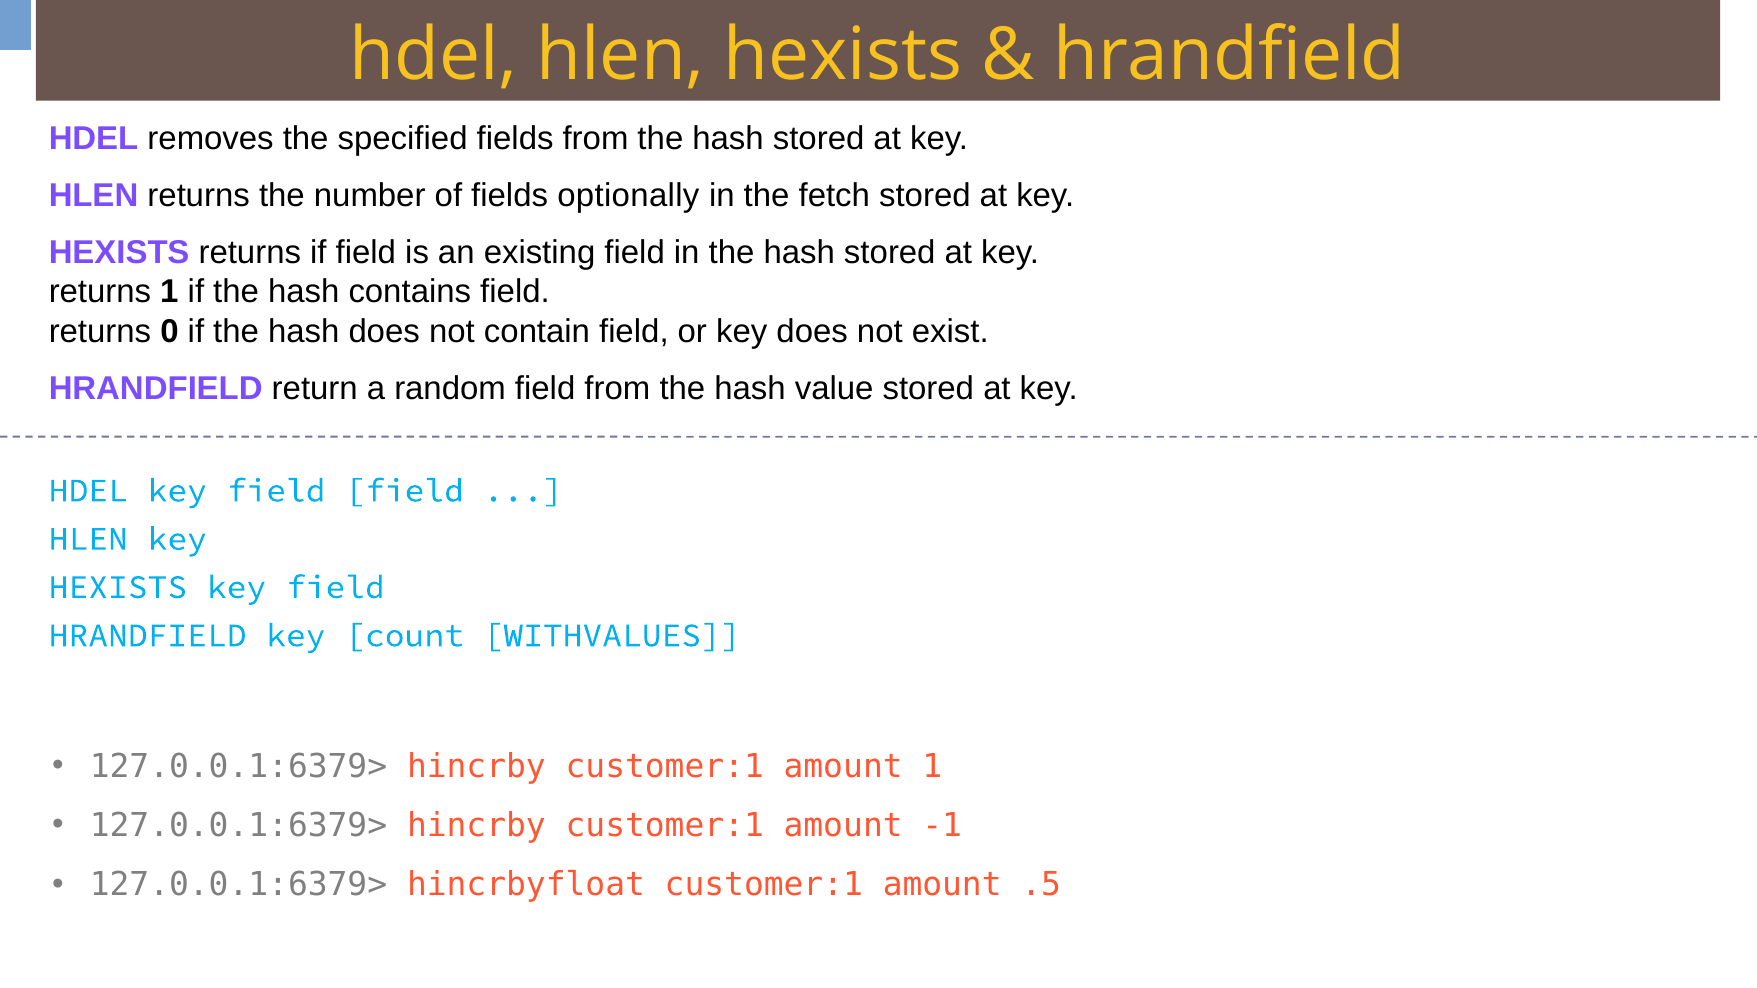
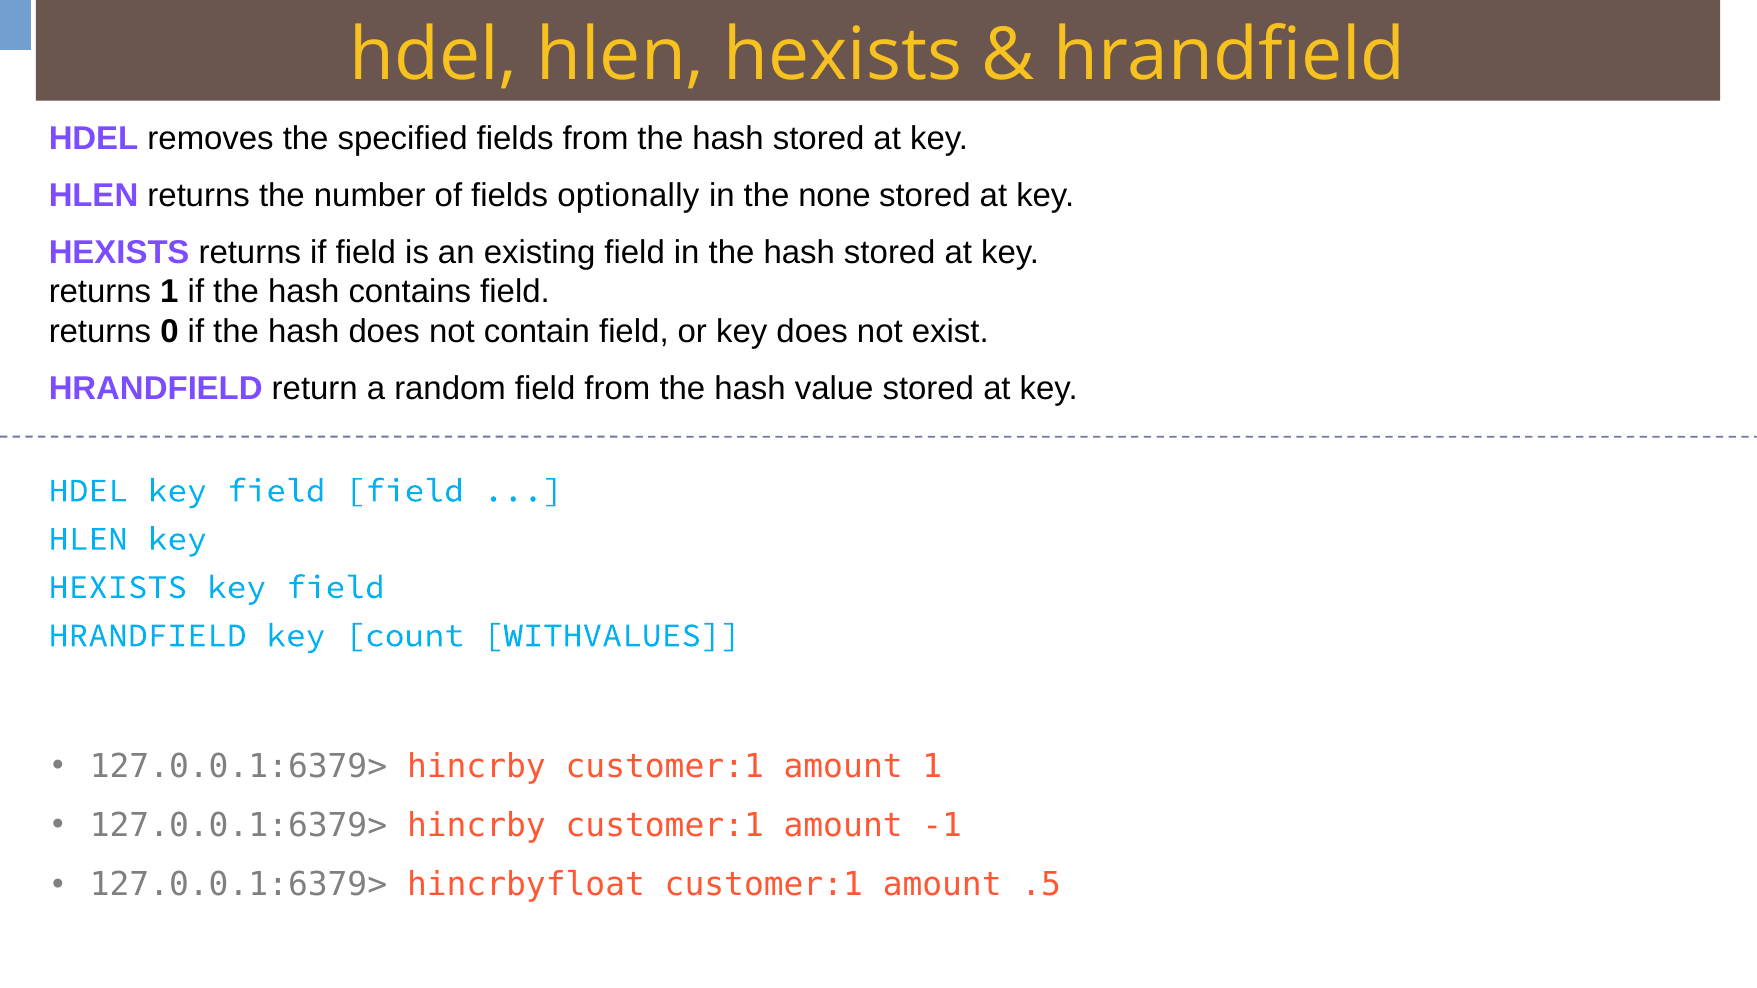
fetch: fetch -> none
